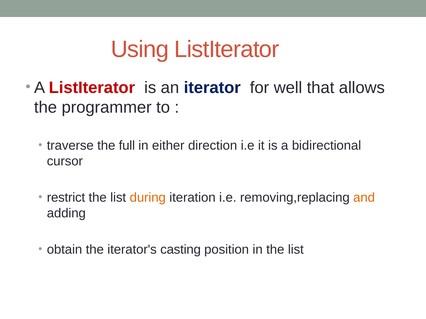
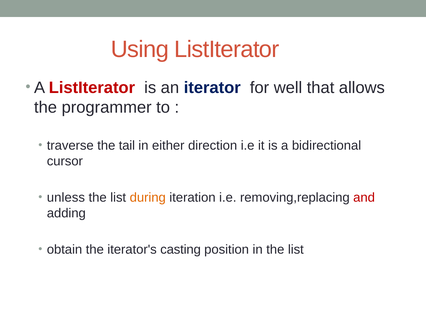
full: full -> tail
restrict: restrict -> unless
and colour: orange -> red
